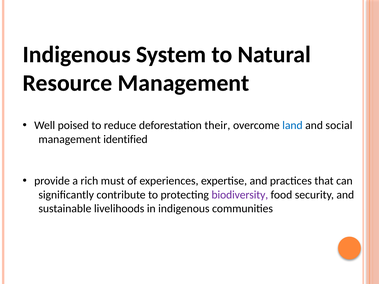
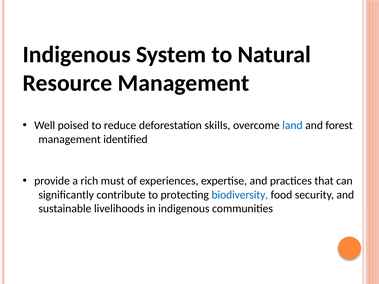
their: their -> skills
social: social -> forest
biodiversity colour: purple -> blue
